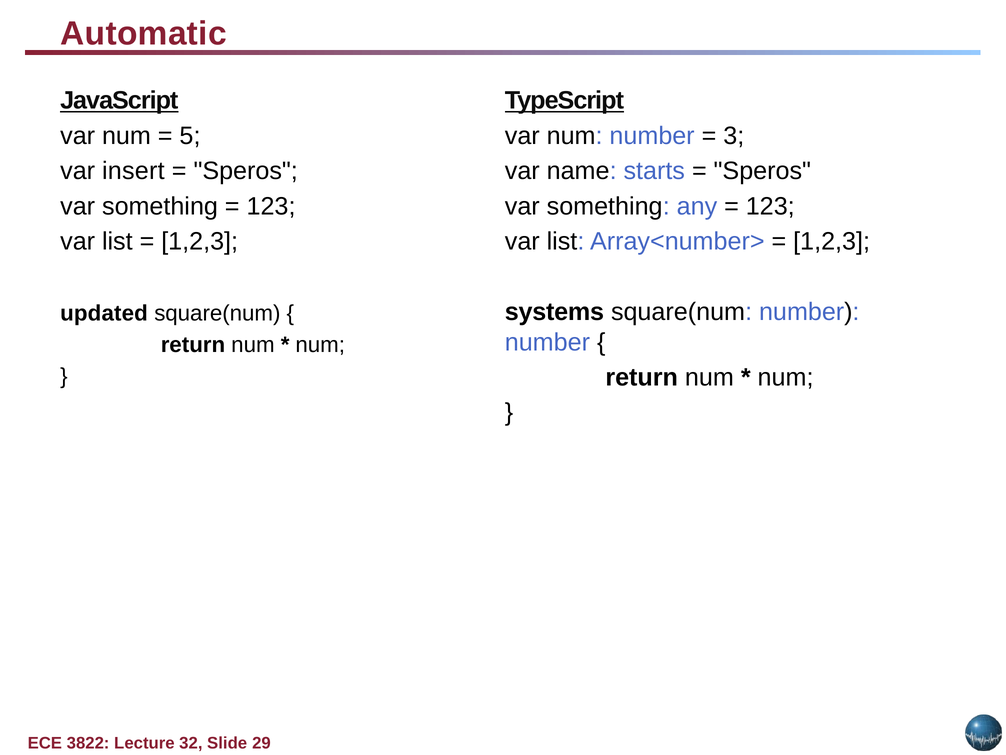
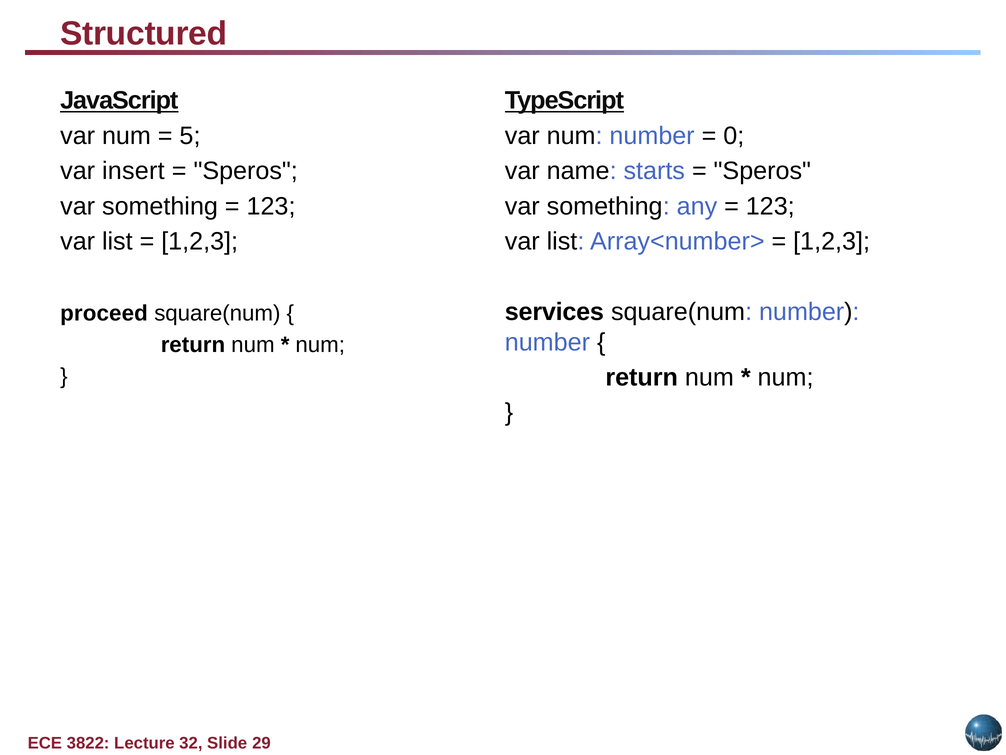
Automatic: Automatic -> Structured
3: 3 -> 0
systems: systems -> services
updated: updated -> proceed
